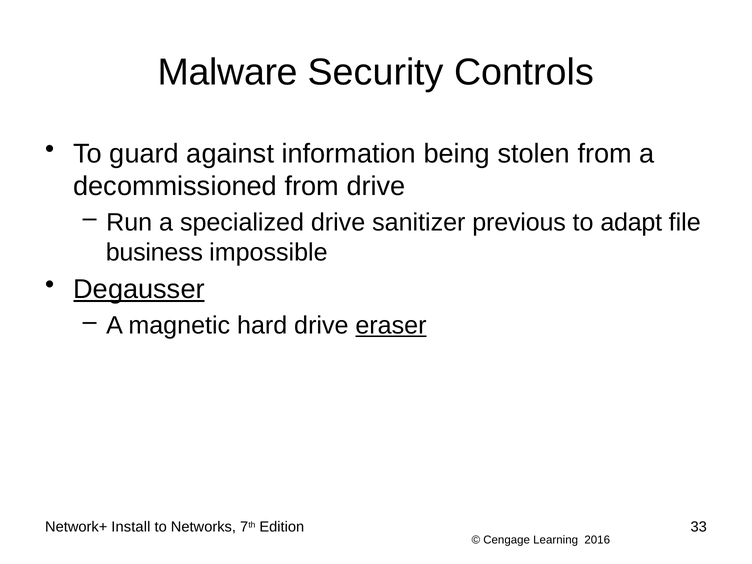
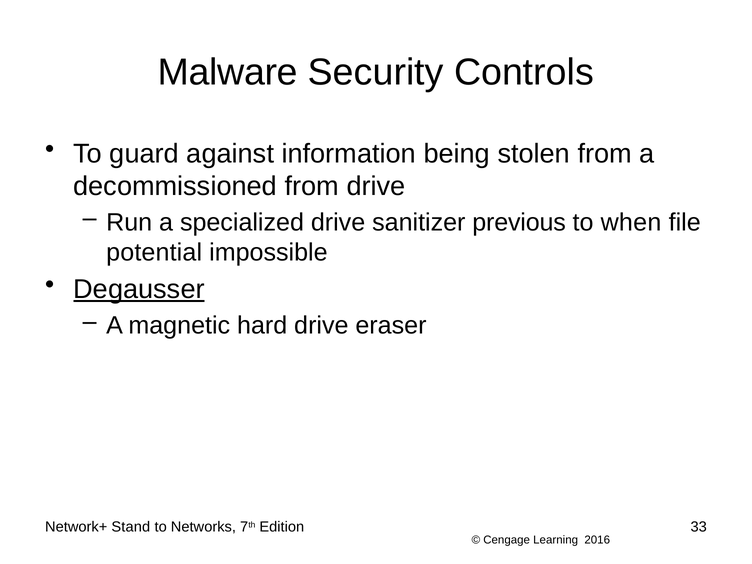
adapt: adapt -> when
business: business -> potential
eraser underline: present -> none
Install: Install -> Stand
